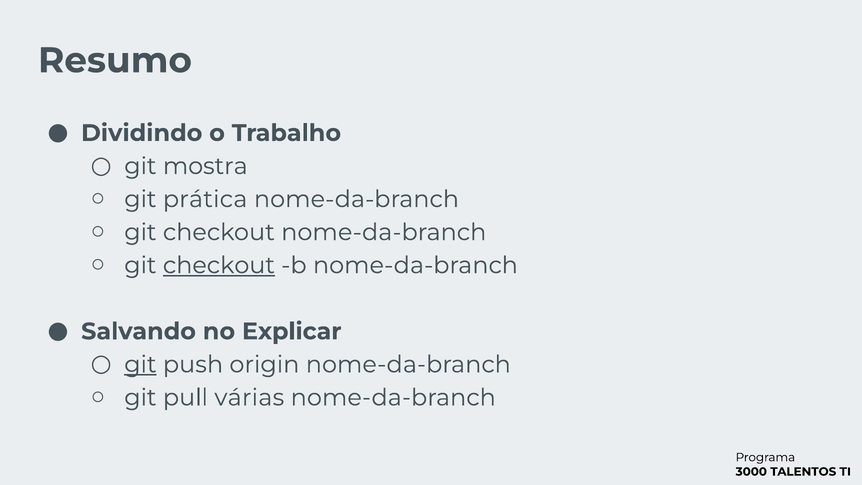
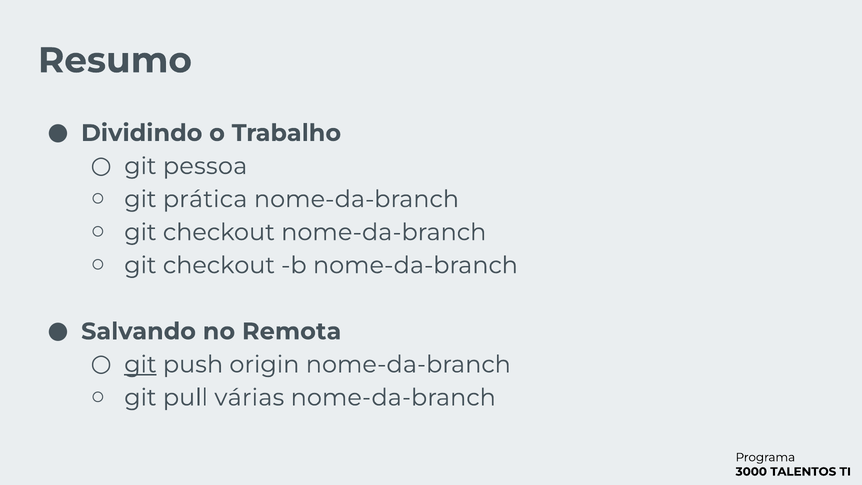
mostra: mostra -> pessoa
checkout at (219, 265) underline: present -> none
Explicar: Explicar -> Remota
